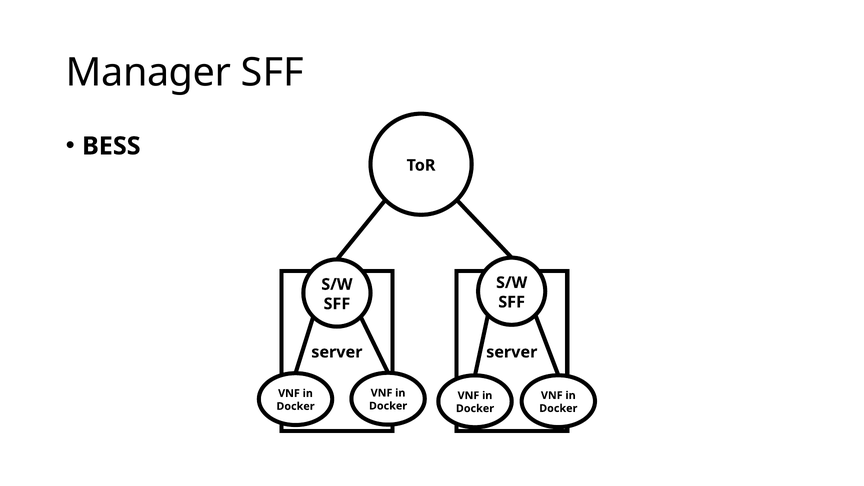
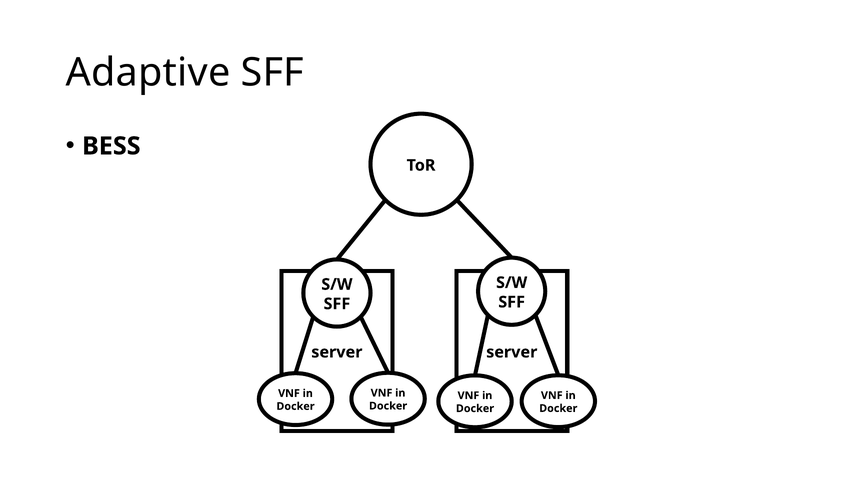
Manager: Manager -> Adaptive
